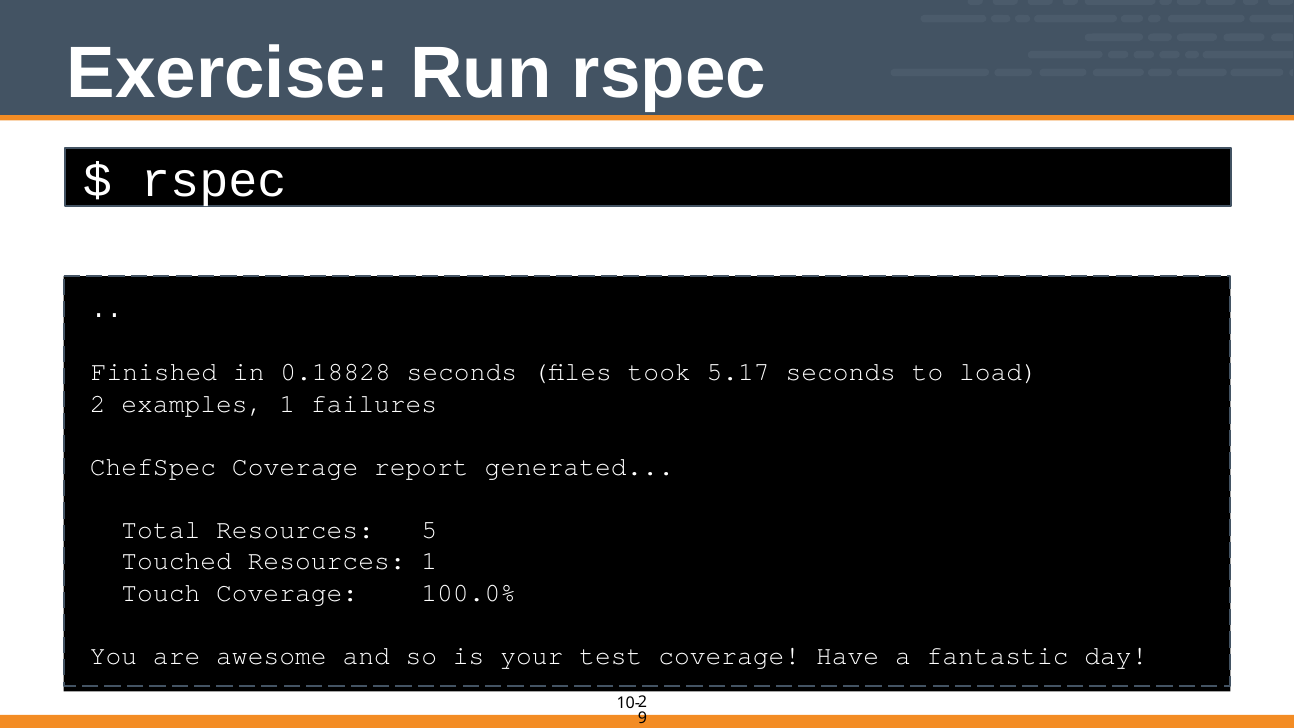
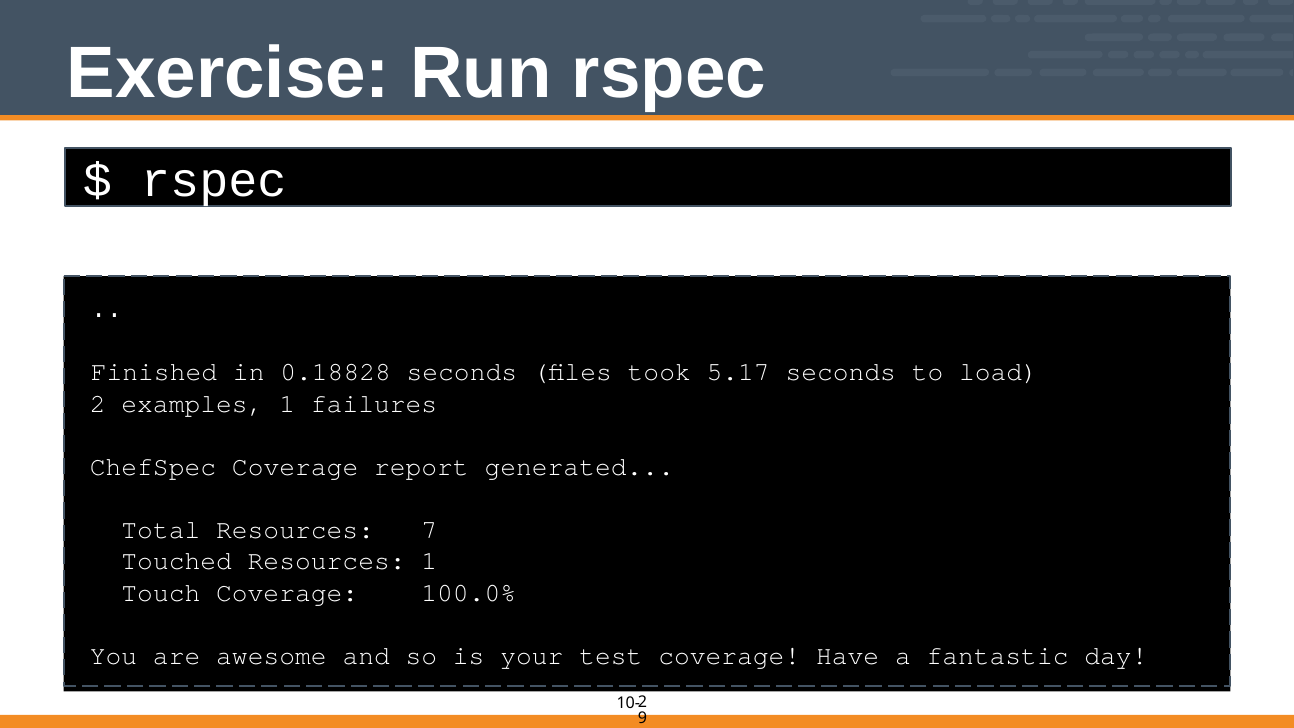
5: 5 -> 7
